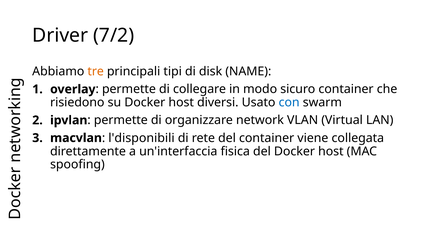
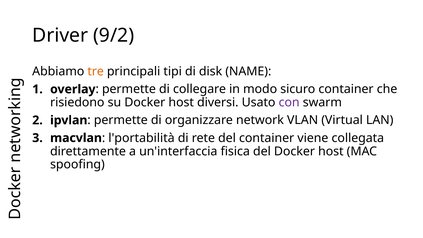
7/2: 7/2 -> 9/2
con colour: blue -> purple
l'disponibili: l'disponibili -> l'portabilità
